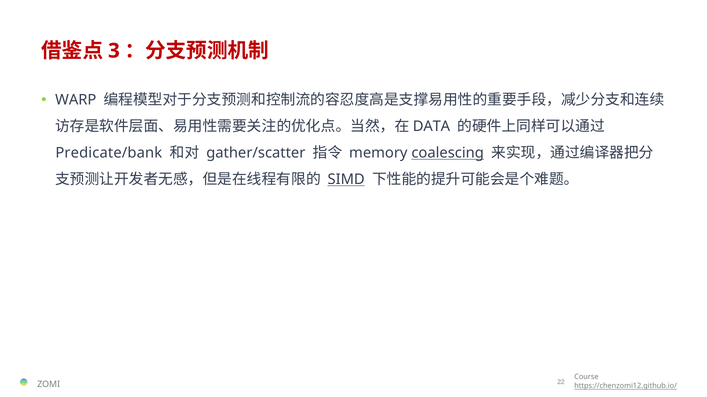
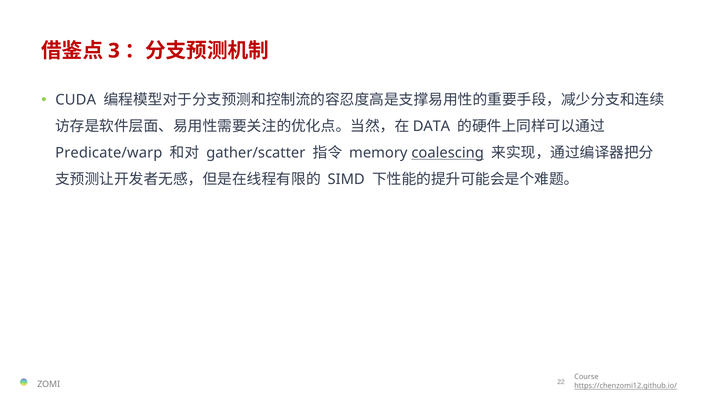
WARP: WARP -> CUDA
Predicate/bank: Predicate/bank -> Predicate/warp
SIMD underline: present -> none
